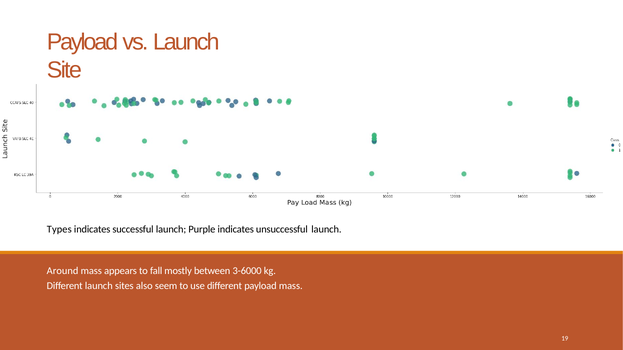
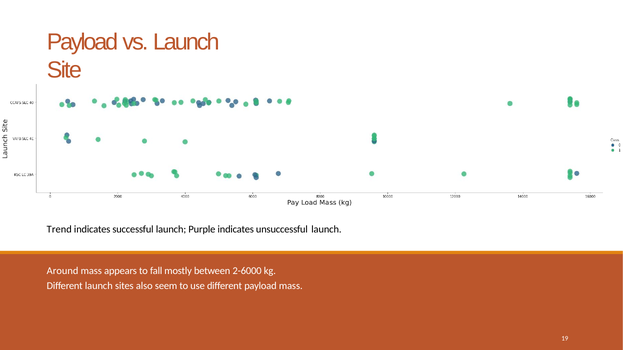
Types: Types -> Trend
3-6000: 3-6000 -> 2-6000
